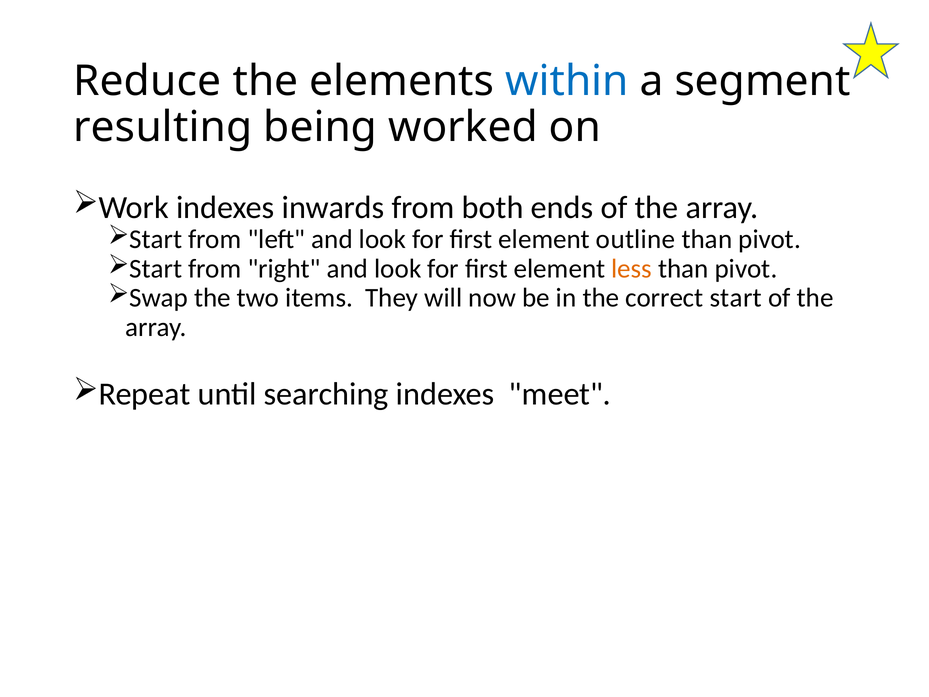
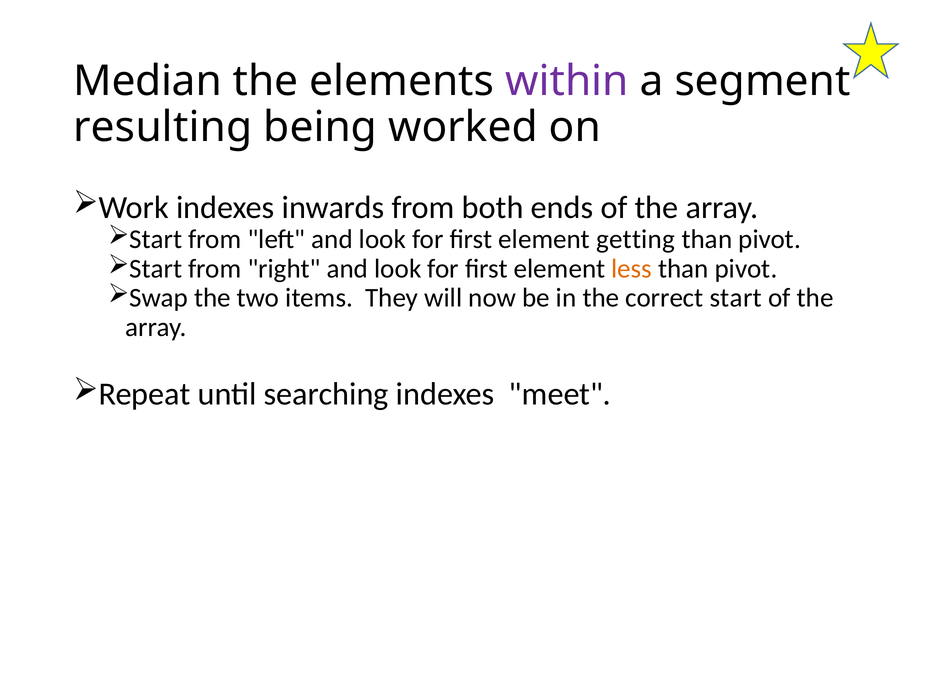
Reduce: Reduce -> Median
within colour: blue -> purple
outline: outline -> getting
